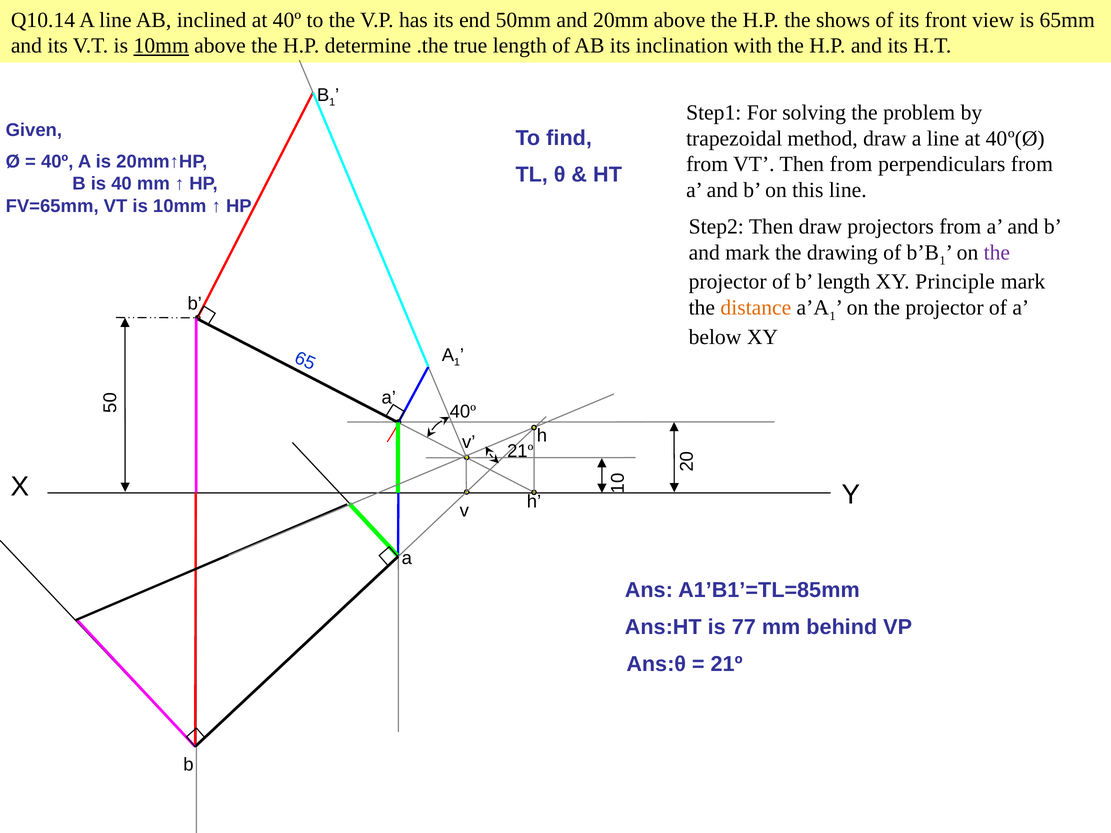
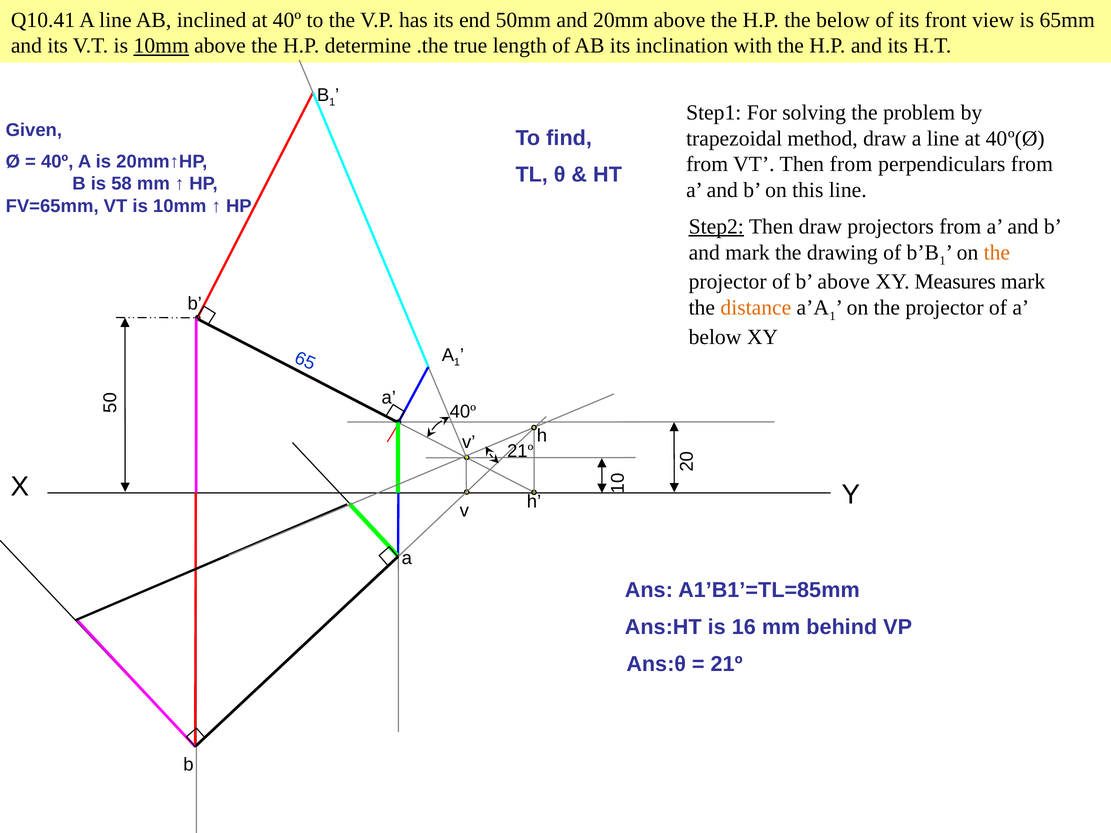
Q10.14: Q10.14 -> Q10.41
the shows: shows -> below
40: 40 -> 58
Step2 underline: none -> present
the at (997, 252) colour: purple -> orange
b length: length -> above
Principle: Principle -> Measures
77: 77 -> 16
